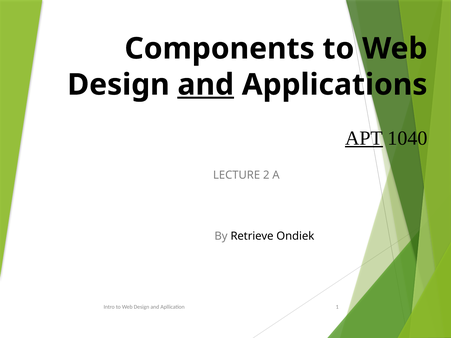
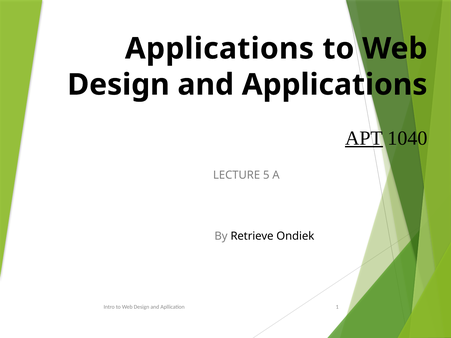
Components at (220, 49): Components -> Applications
and at (206, 85) underline: present -> none
2: 2 -> 5
